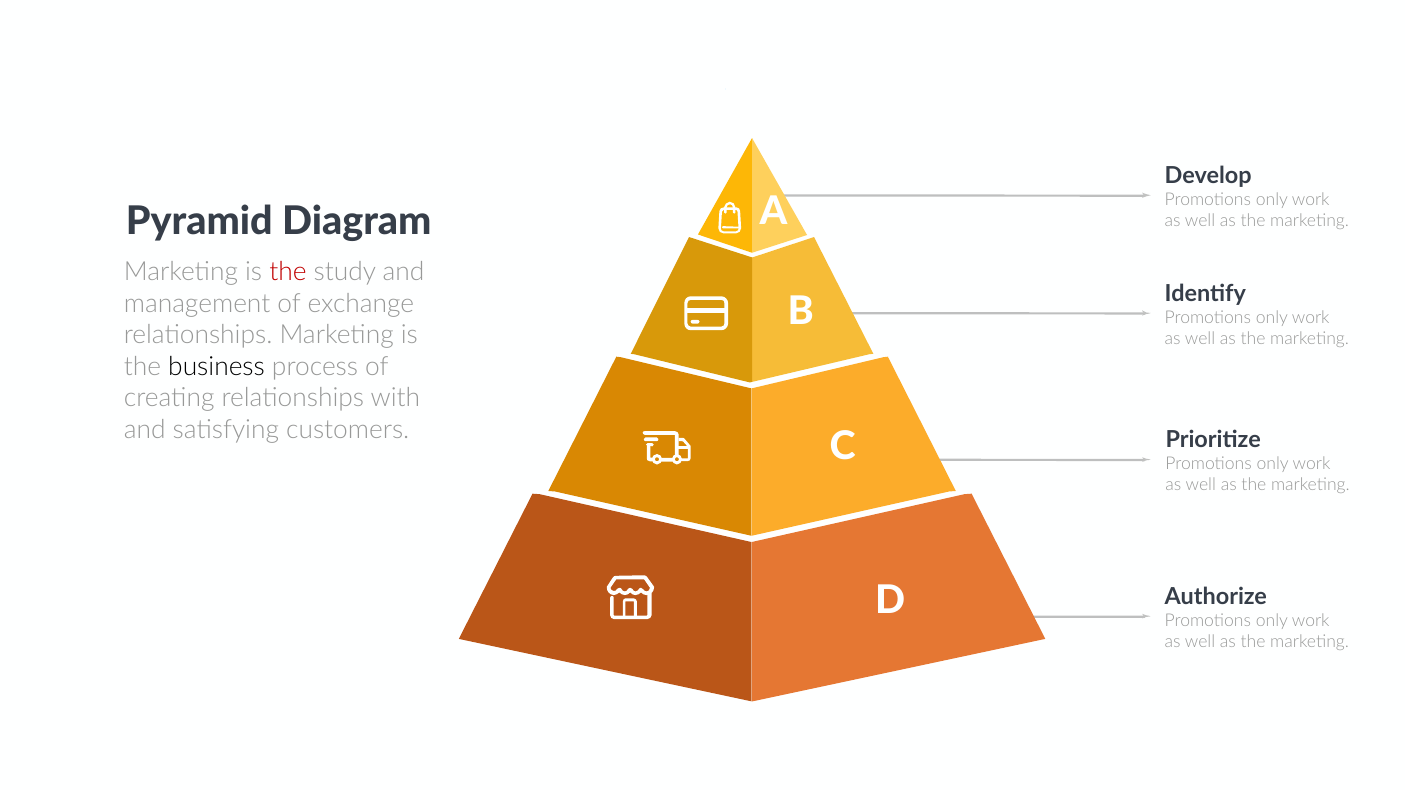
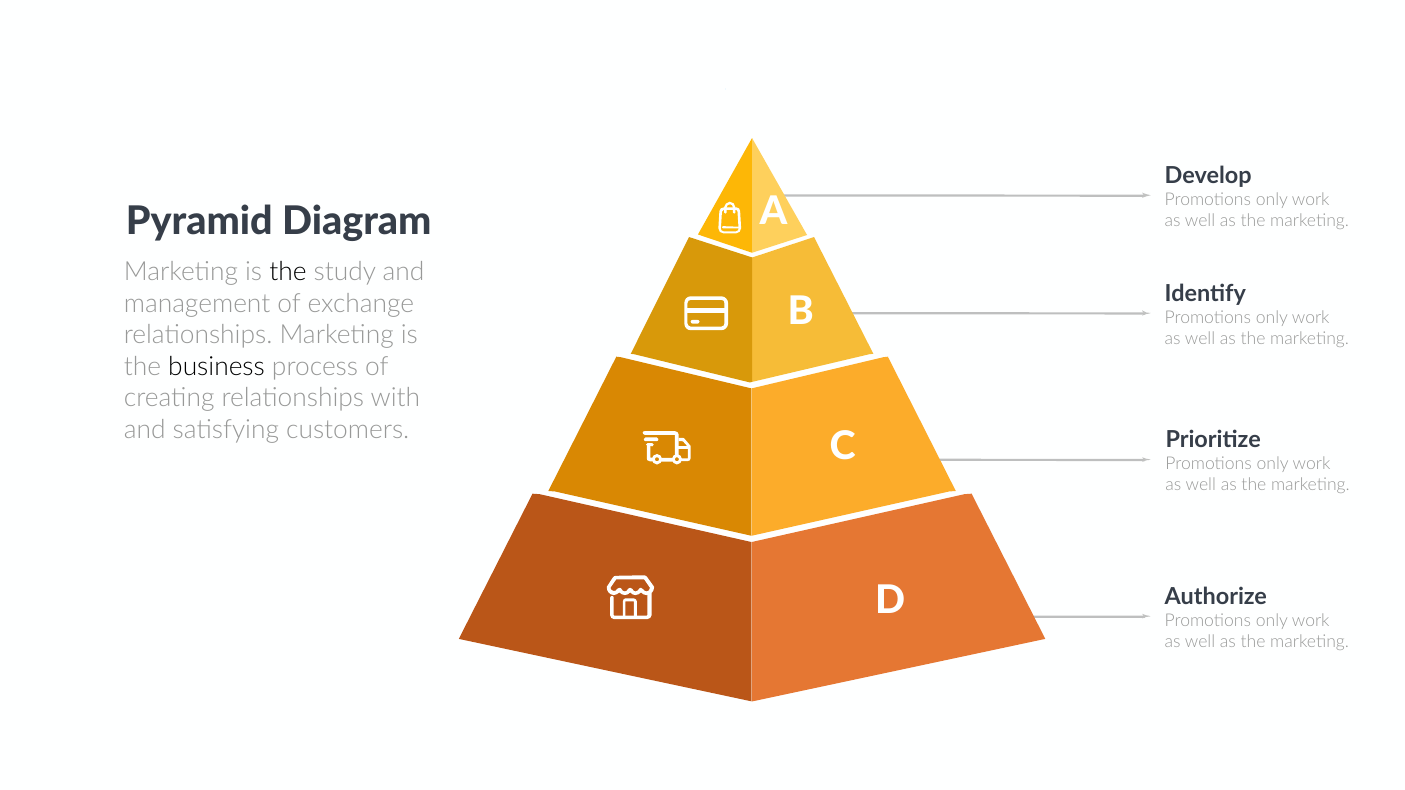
the at (288, 272) colour: red -> black
